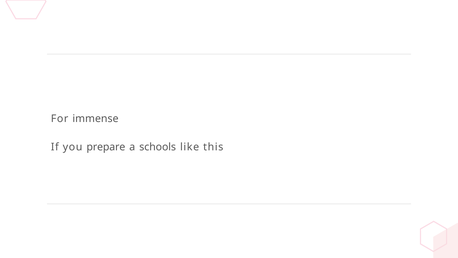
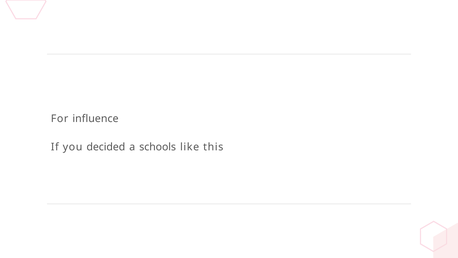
immense: immense -> influence
prepare: prepare -> decided
